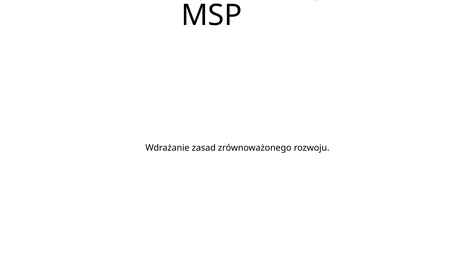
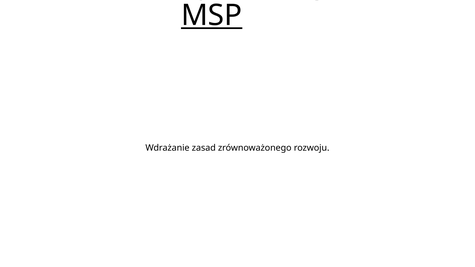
MSP underline: none -> present
